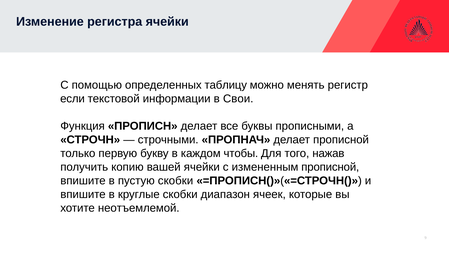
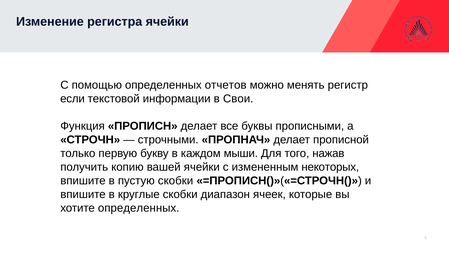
таблицу: таблицу -> отчетов
чтобы: чтобы -> мыши
измененным прописной: прописной -> некоторых
хотите неотъемлемой: неотъемлемой -> определенных
